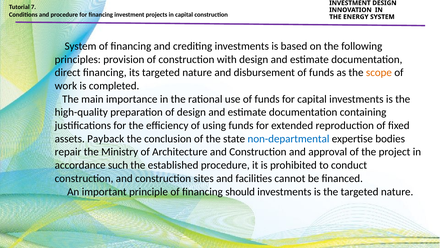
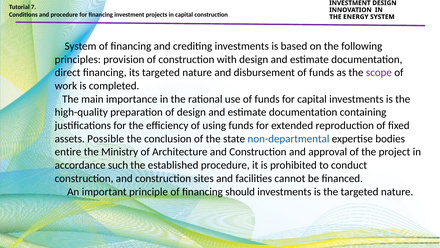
scope colour: orange -> purple
Payback: Payback -> Possible
repair: repair -> entire
